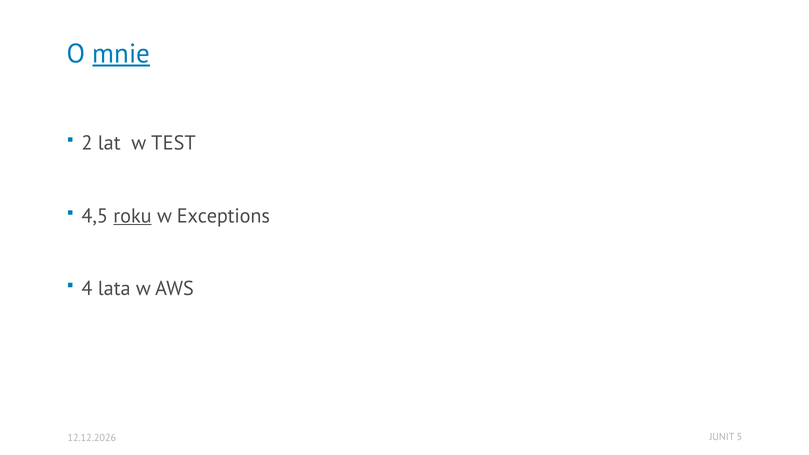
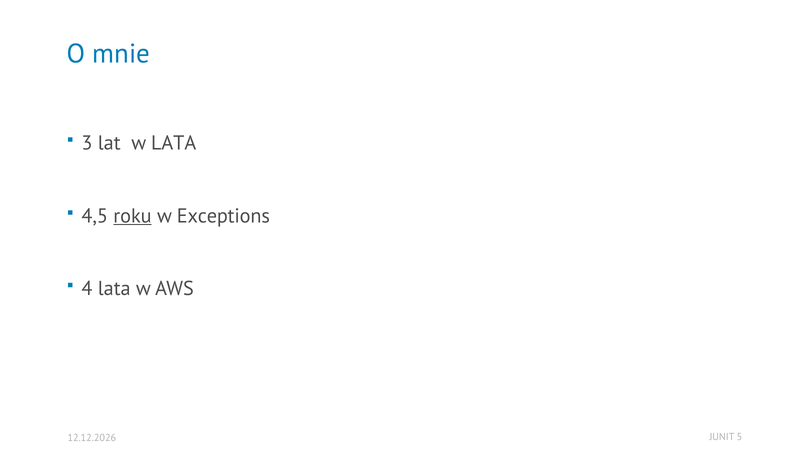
mnie underline: present -> none
2: 2 -> 3
w TEST: TEST -> LATA
